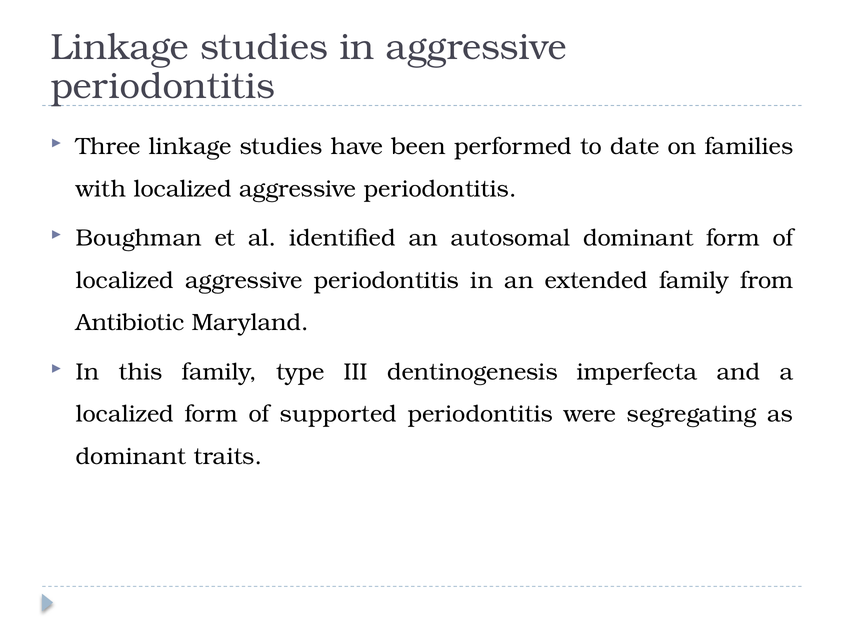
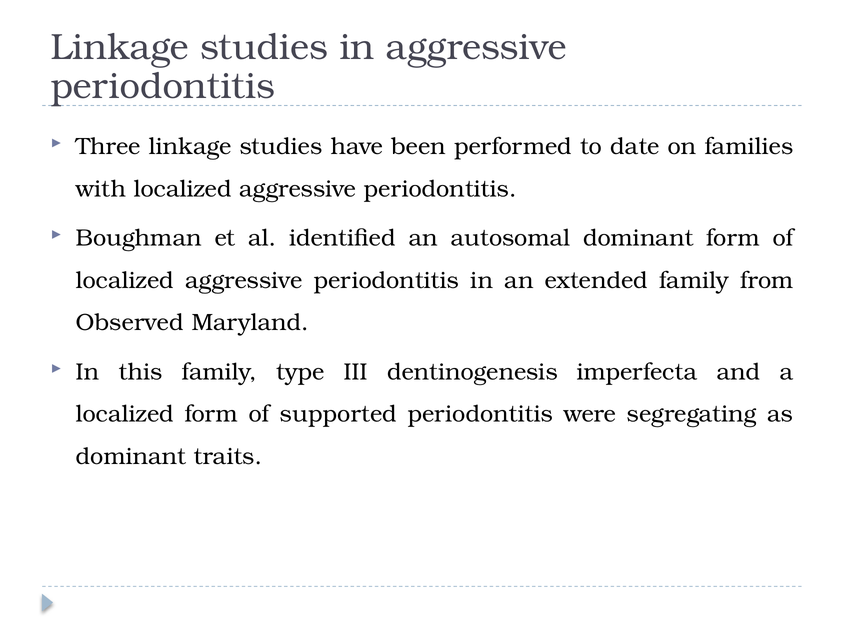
Antibiotic: Antibiotic -> Observed
